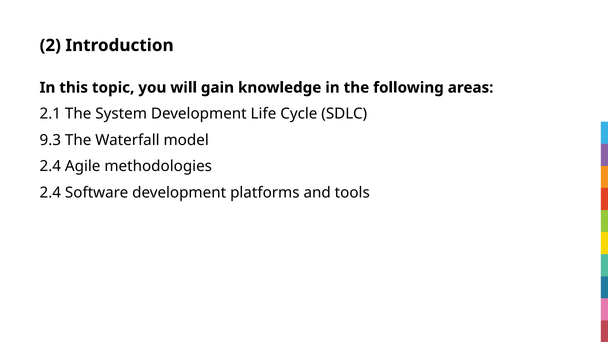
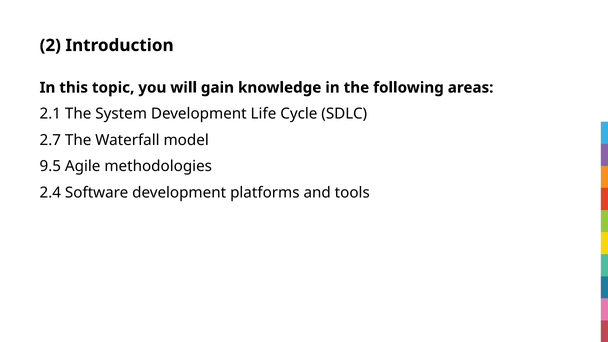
9.3: 9.3 -> 2.7
2.4 at (50, 166): 2.4 -> 9.5
